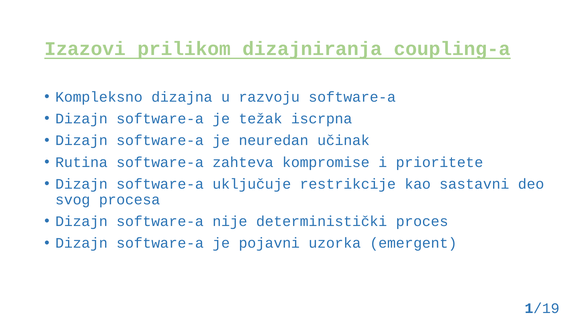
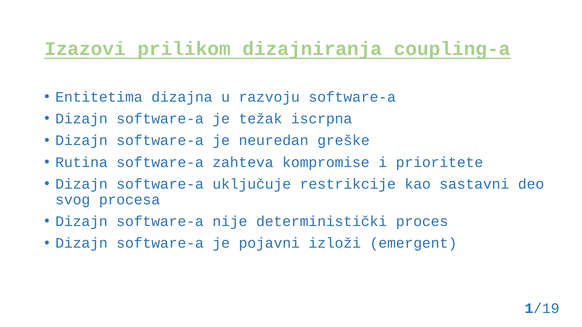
Kompleksno: Kompleksno -> Entitetima
učinak: učinak -> greške
uzorka: uzorka -> izloži
